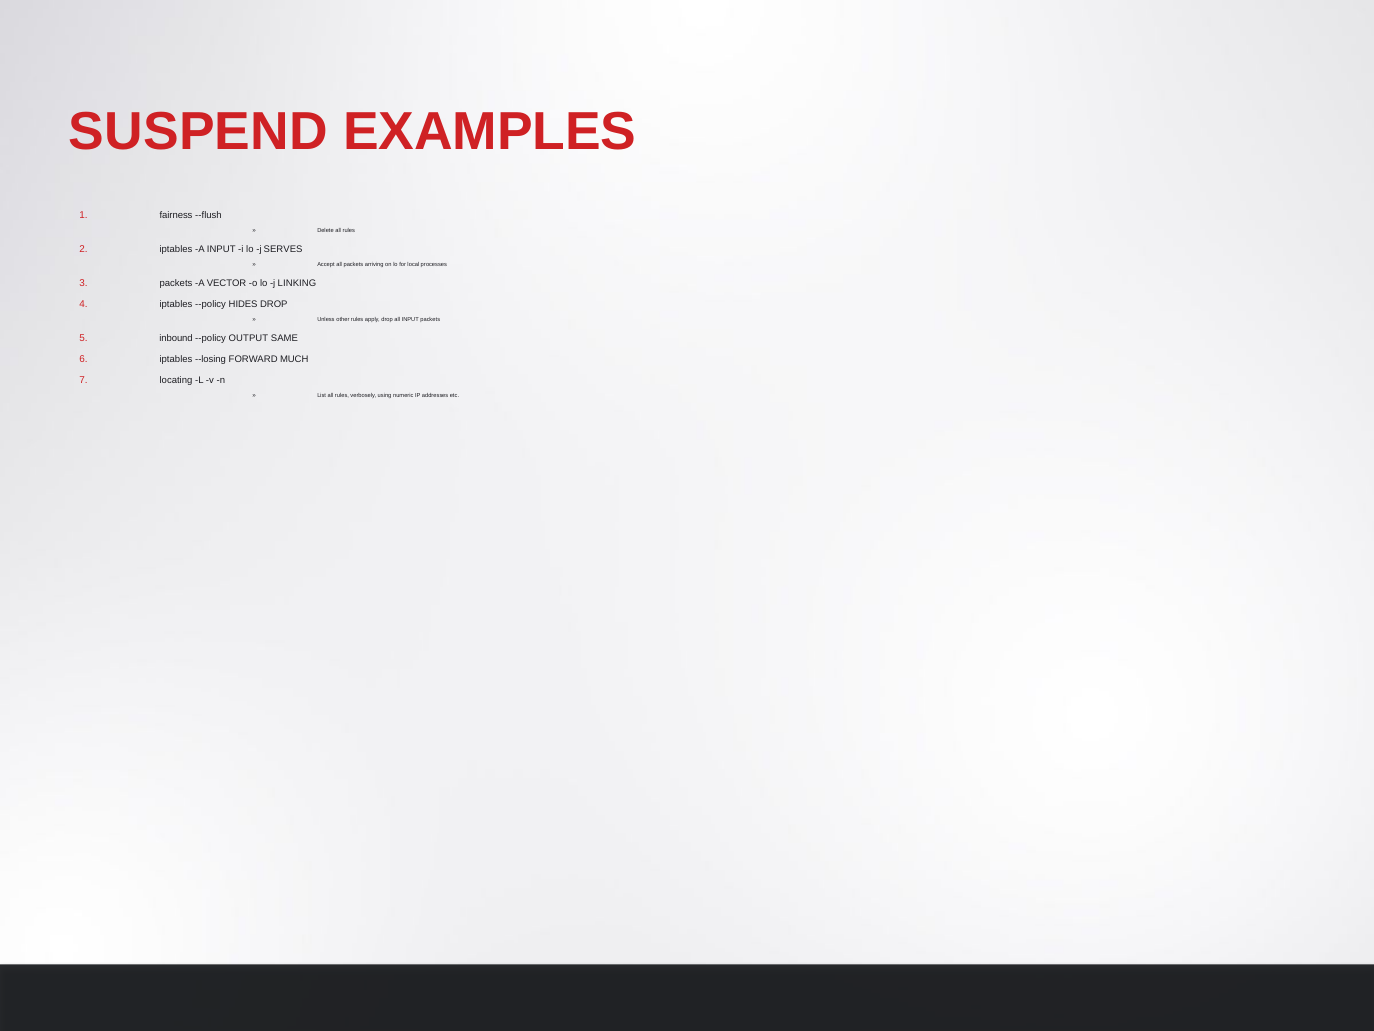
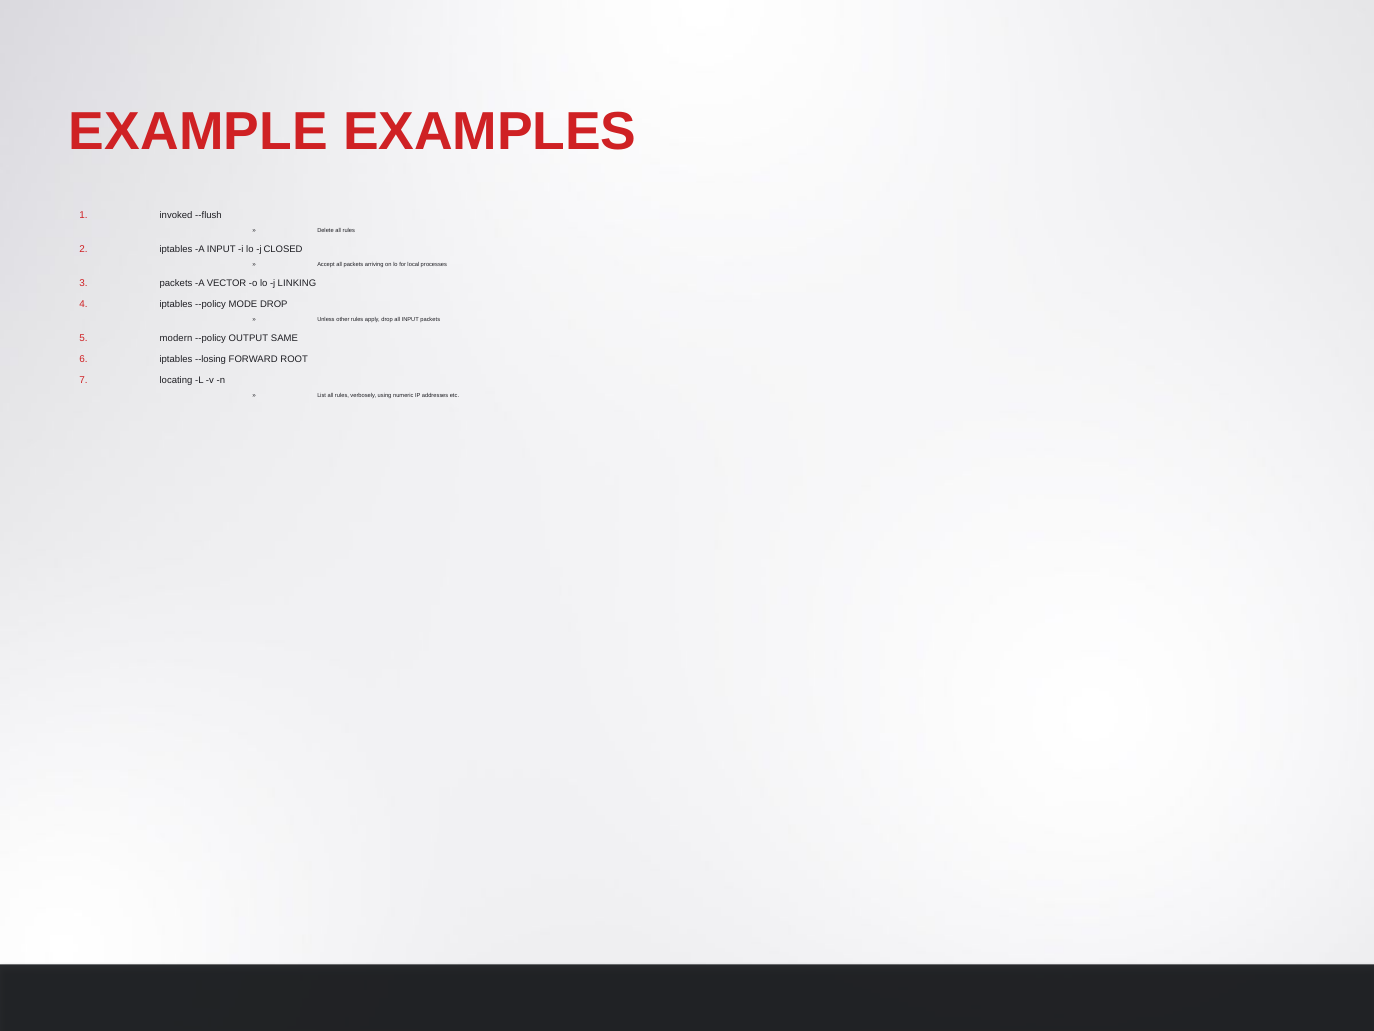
SUSPEND: SUSPEND -> EXAMPLE
fairness: fairness -> invoked
SERVES: SERVES -> CLOSED
HIDES: HIDES -> MODE
inbound: inbound -> modern
MUCH: MUCH -> ROOT
